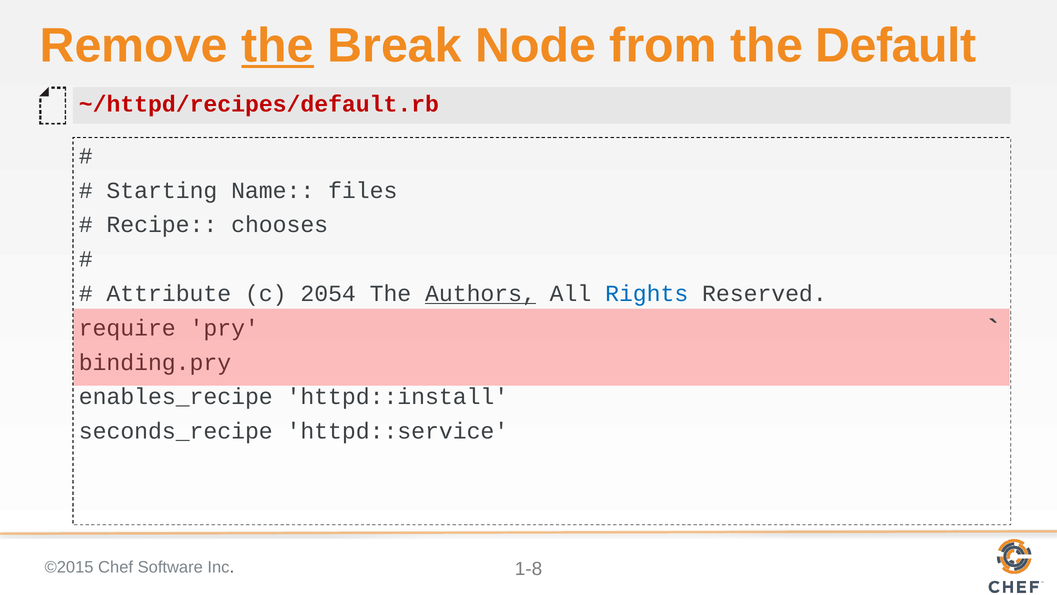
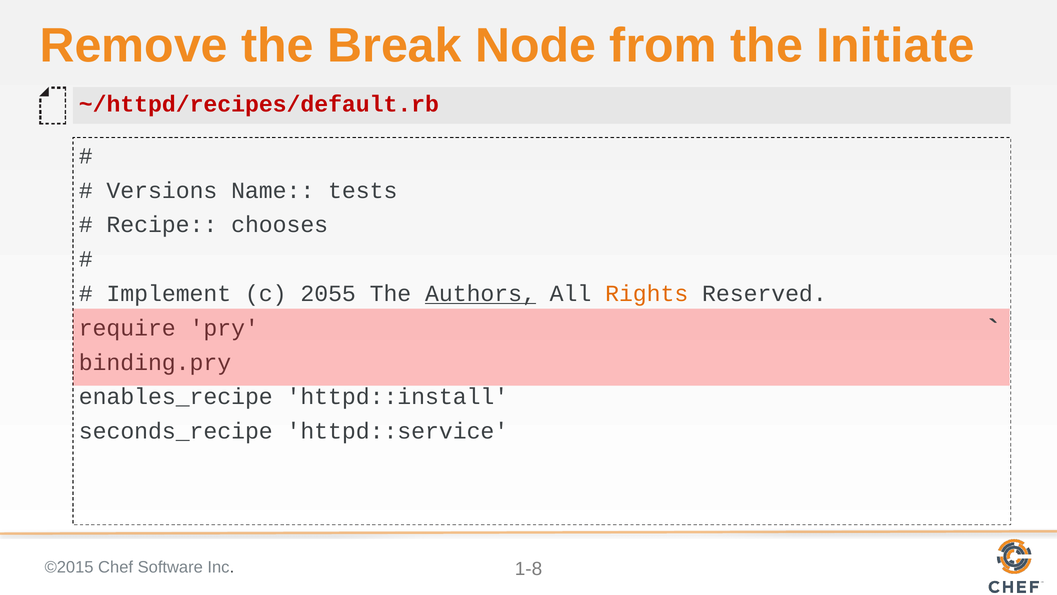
the at (278, 46) underline: present -> none
Default: Default -> Initiate
Starting: Starting -> Versions
files: files -> tests
Attribute: Attribute -> Implement
2054: 2054 -> 2055
Rights colour: blue -> orange
